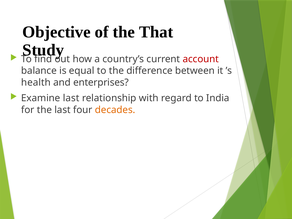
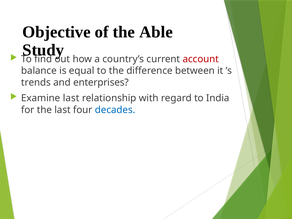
That: That -> Able
health: health -> trends
decades colour: orange -> blue
